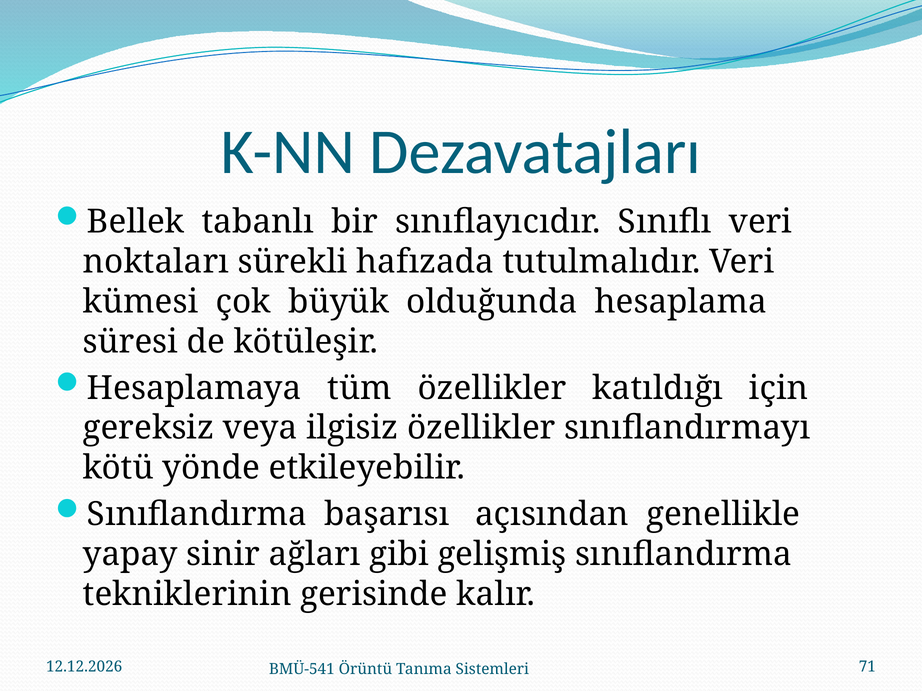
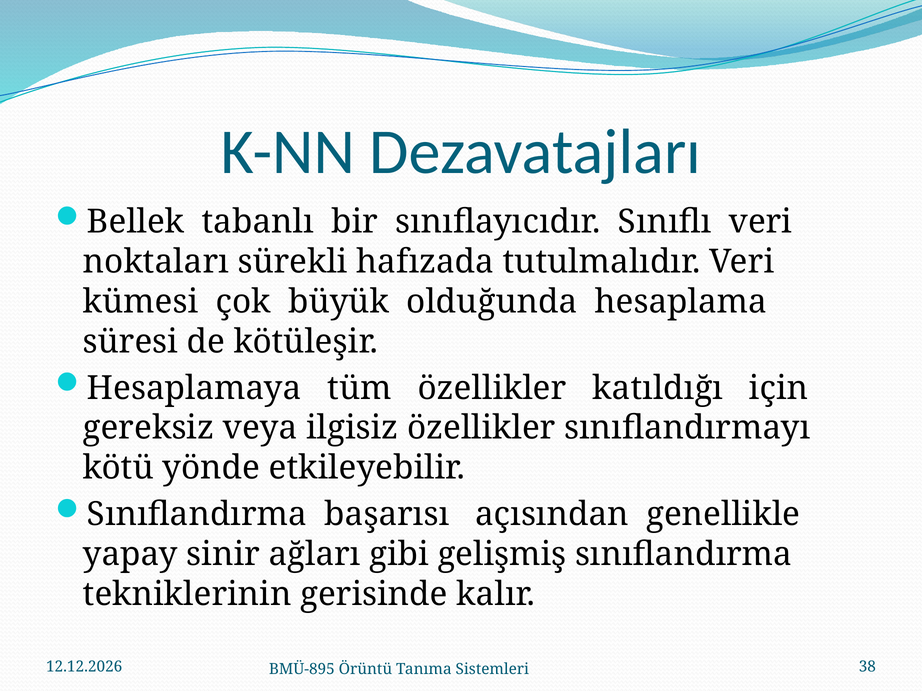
BMÜ-541: BMÜ-541 -> BMÜ-895
71: 71 -> 38
